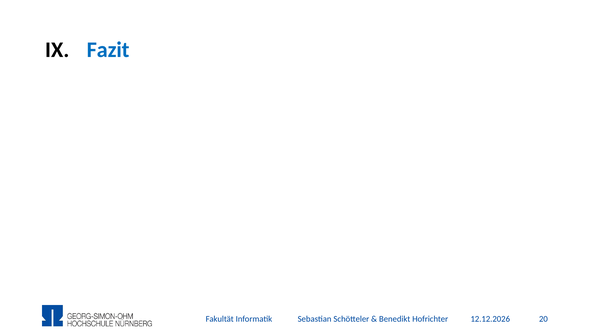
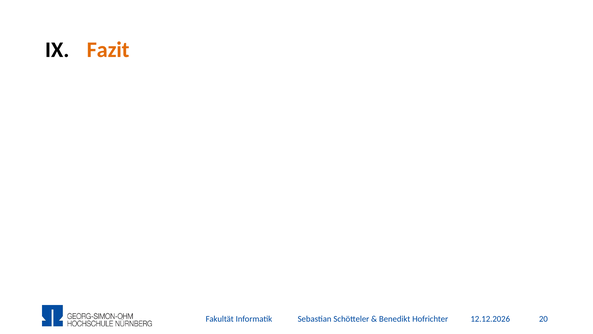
Fazit colour: blue -> orange
